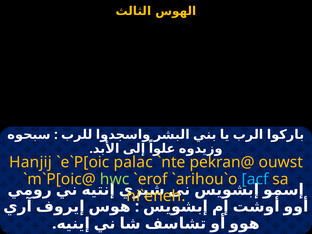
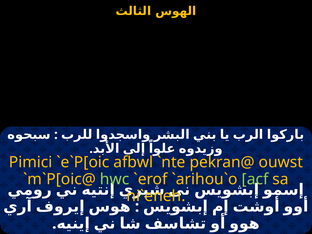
Hanjij: Hanjij -> Pimici
palac: palac -> afbwl
acf colour: light blue -> light green
